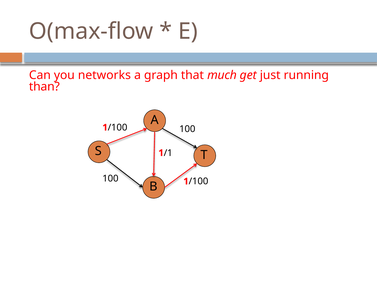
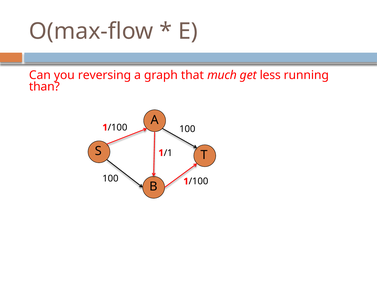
networks: networks -> reversing
just: just -> less
